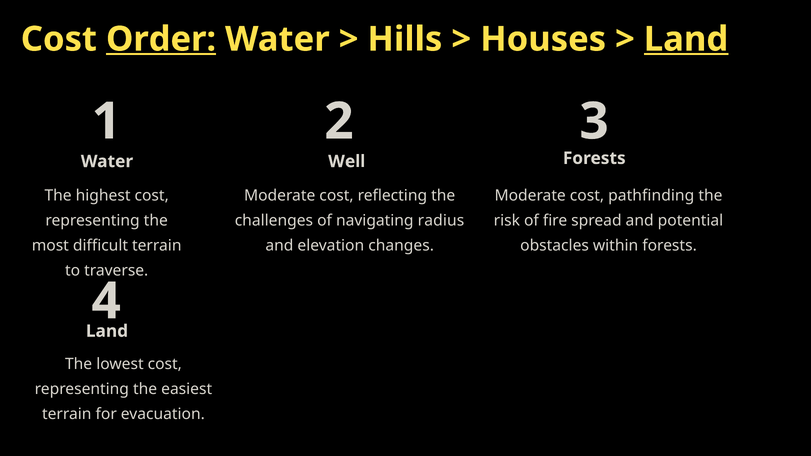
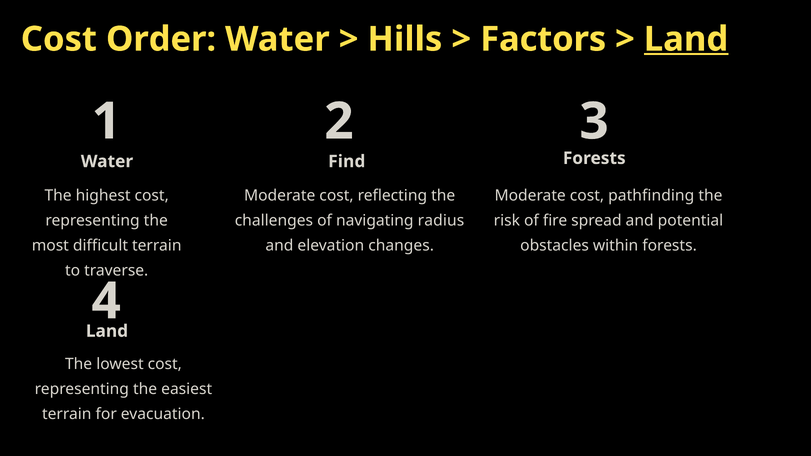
Order underline: present -> none
Houses: Houses -> Factors
Well: Well -> Find
